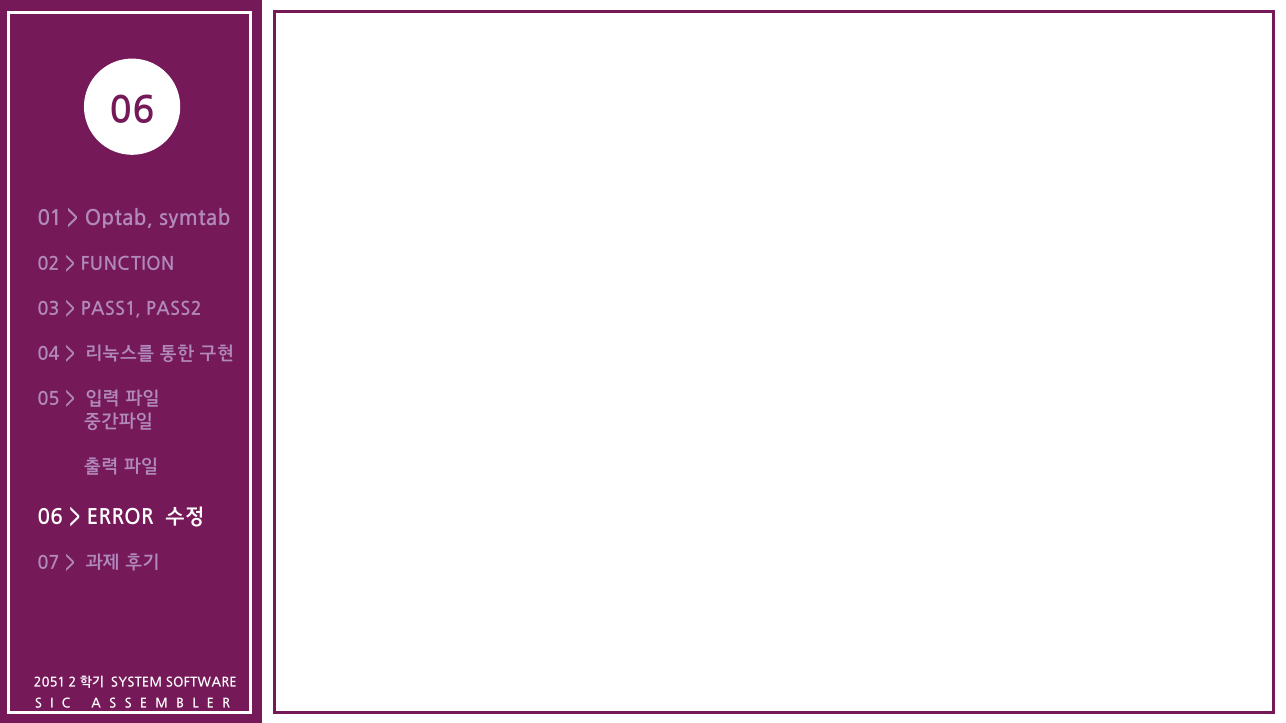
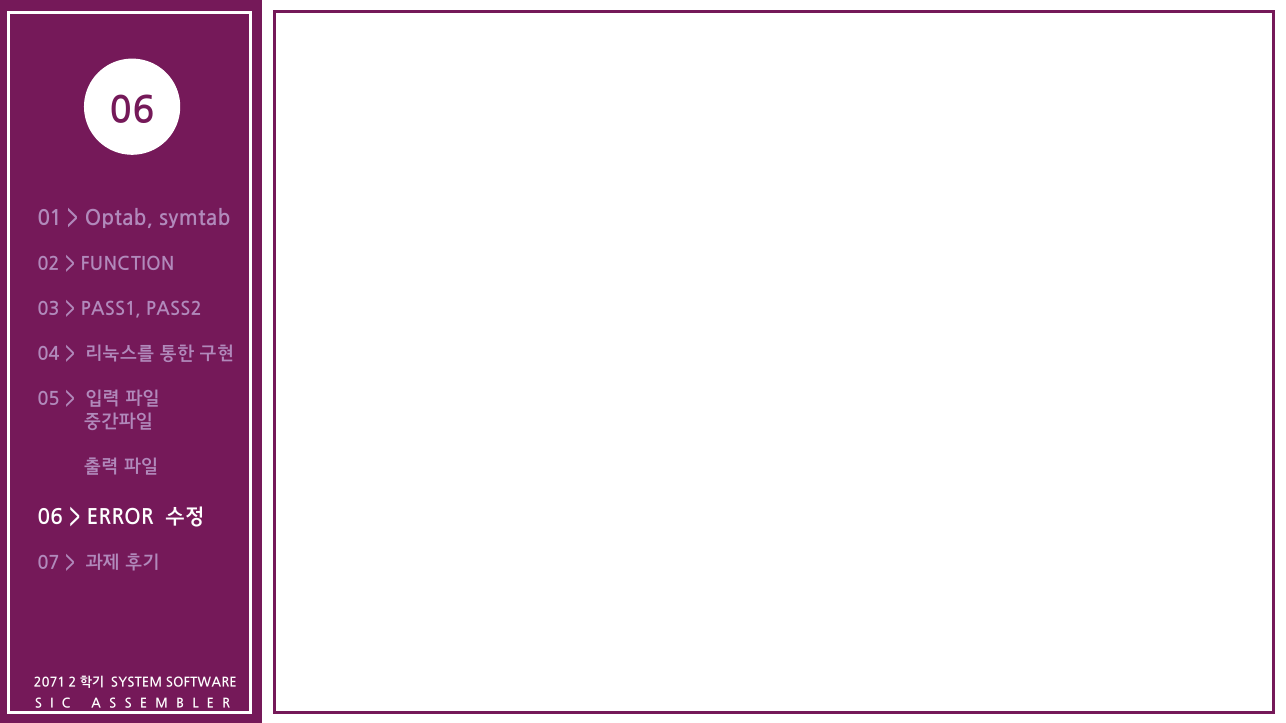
2051: 2051 -> 2071
